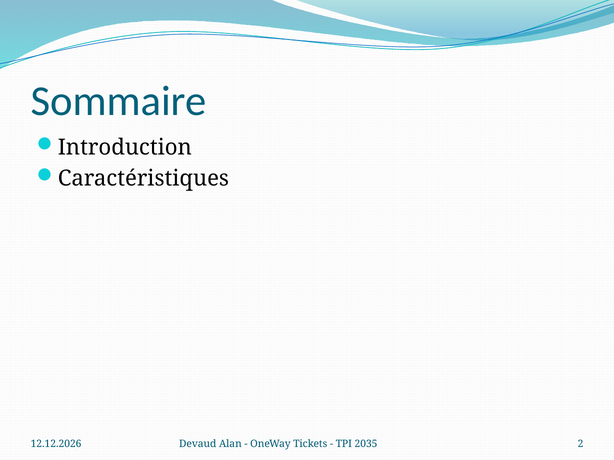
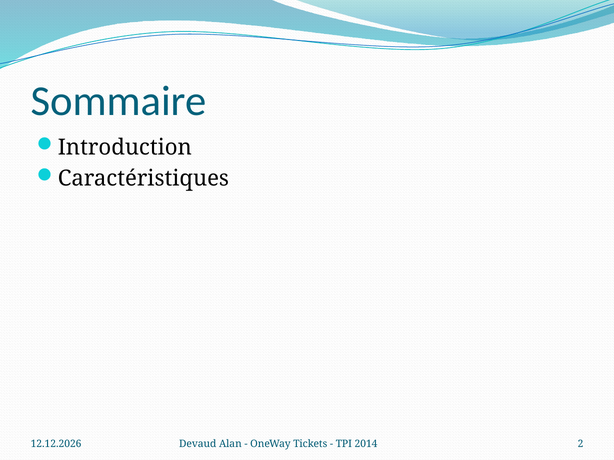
2035: 2035 -> 2014
